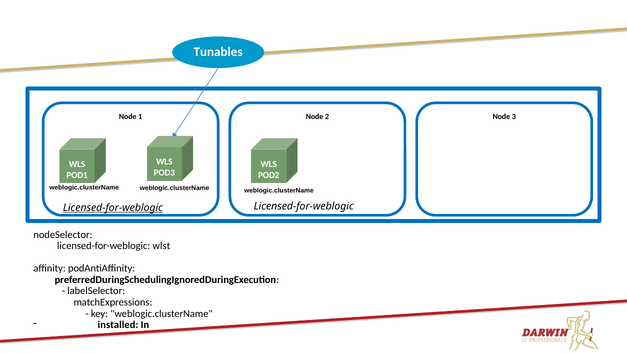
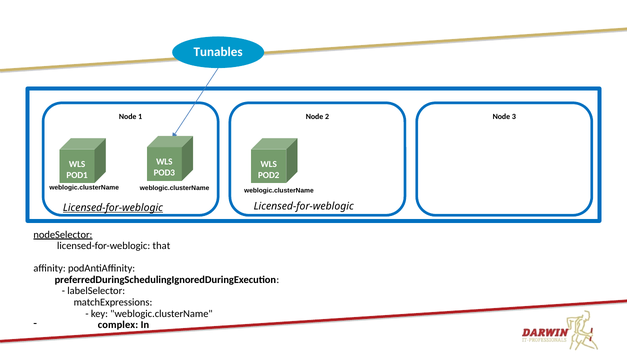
nodeSelector underline: none -> present
wlst: wlst -> that
installed: installed -> complex
